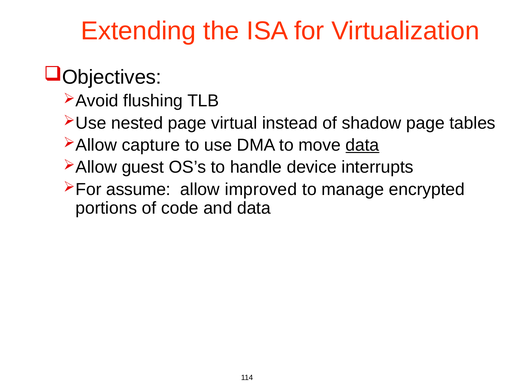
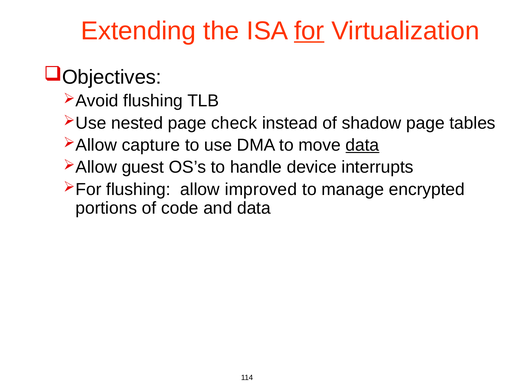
for underline: none -> present
virtual: virtual -> check
assume at (139, 189): assume -> flushing
